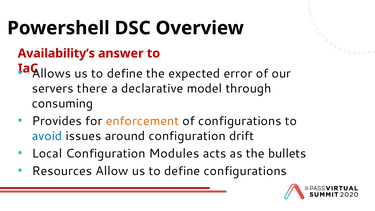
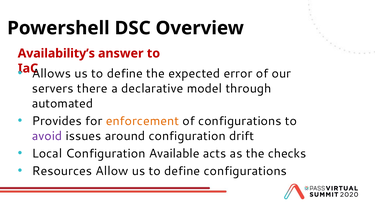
consuming: consuming -> automated
avoid colour: blue -> purple
Modules: Modules -> Available
bullets: bullets -> checks
